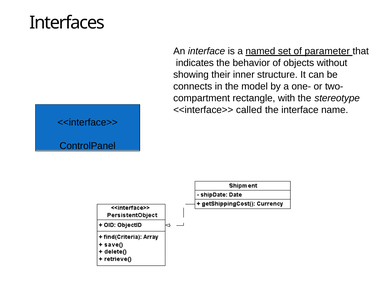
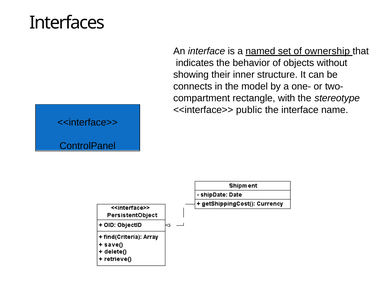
parameter: parameter -> ownership
called: called -> public
